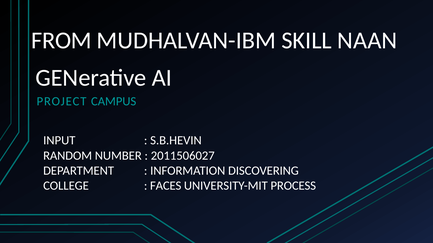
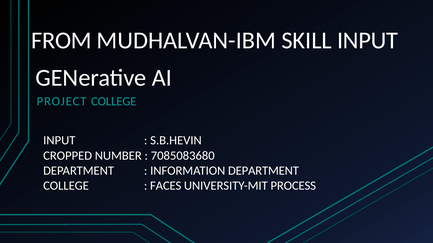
SKILL NAAN: NAAN -> INPUT
PROJECT CAMPUS: CAMPUS -> COLLEGE
RANDOM: RANDOM -> CROPPED
2011506027: 2011506027 -> 7085083680
INFORMATION DISCOVERING: DISCOVERING -> DEPARTMENT
